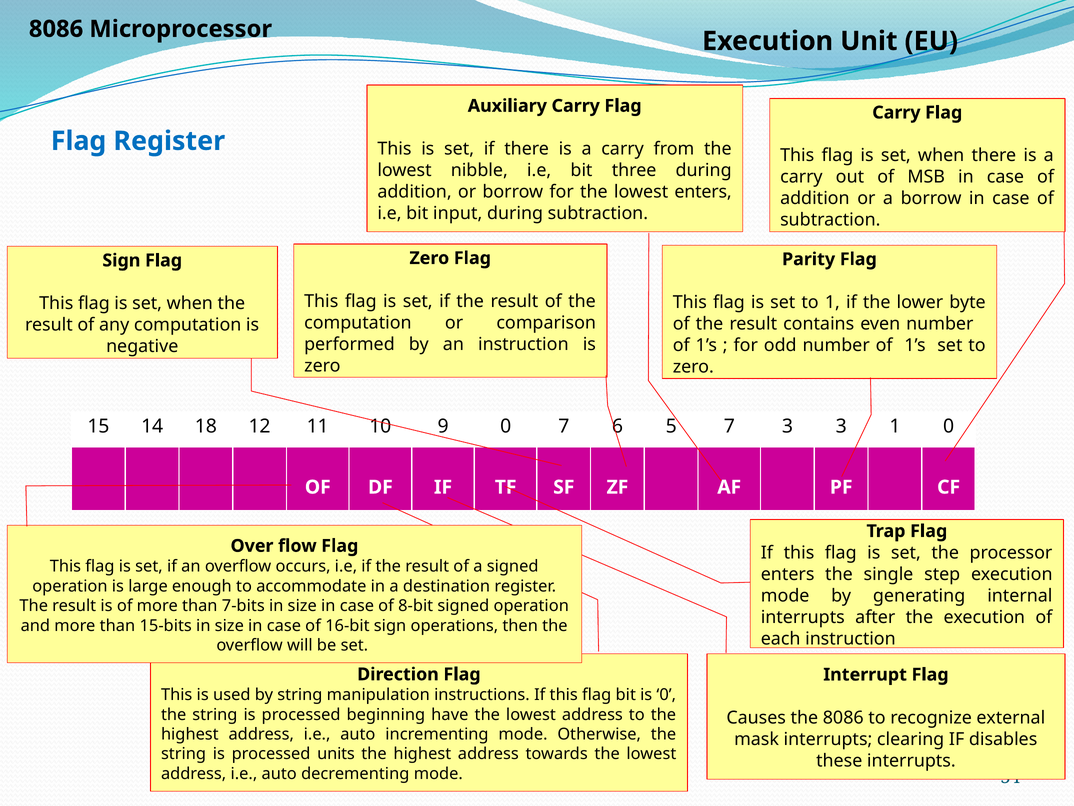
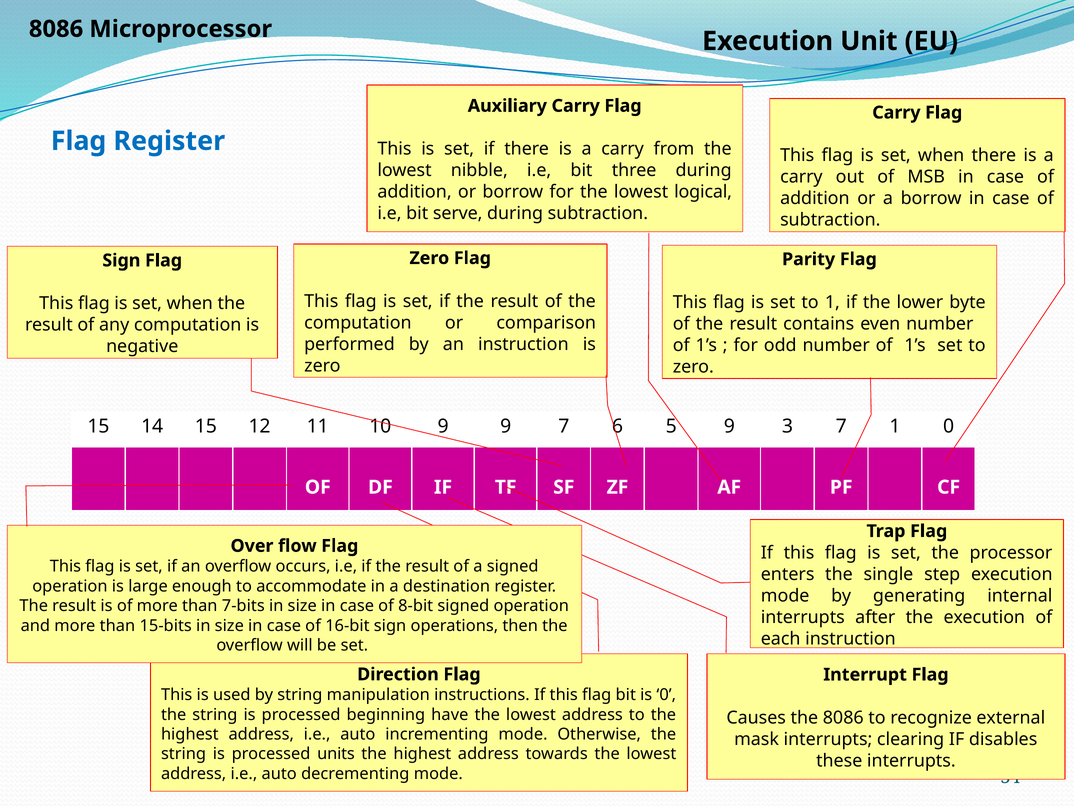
lowest enters: enters -> logical
input: input -> serve
14 18: 18 -> 15
9 0: 0 -> 9
5 7: 7 -> 9
3 3: 3 -> 7
